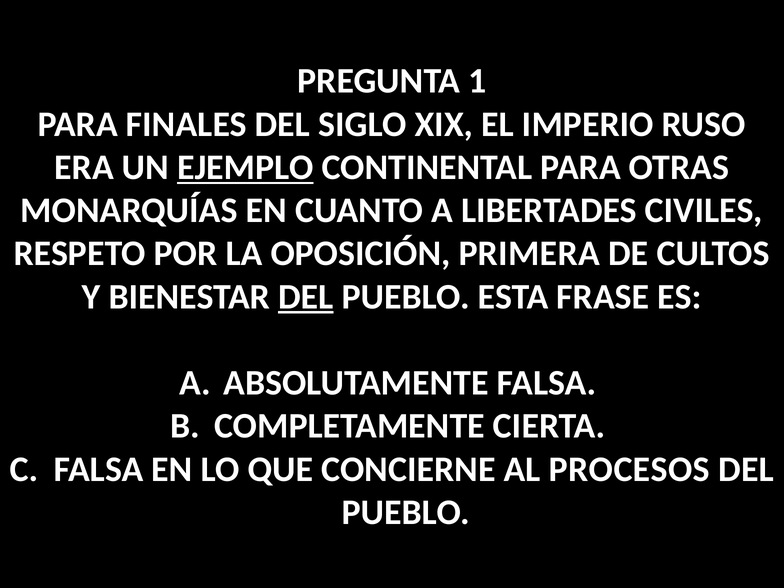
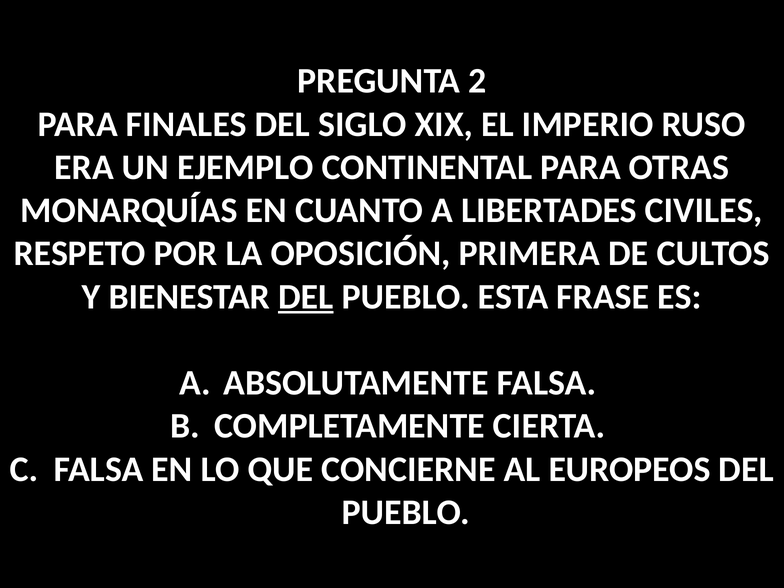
1: 1 -> 2
EJEMPLO underline: present -> none
PROCESOS: PROCESOS -> EUROPEOS
